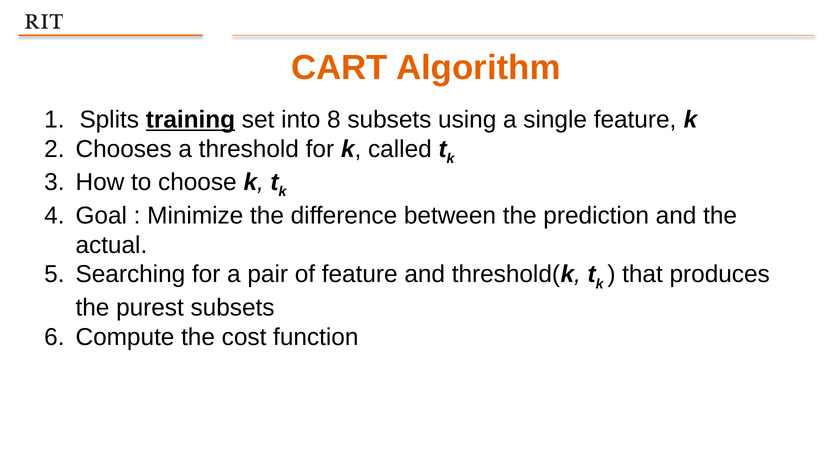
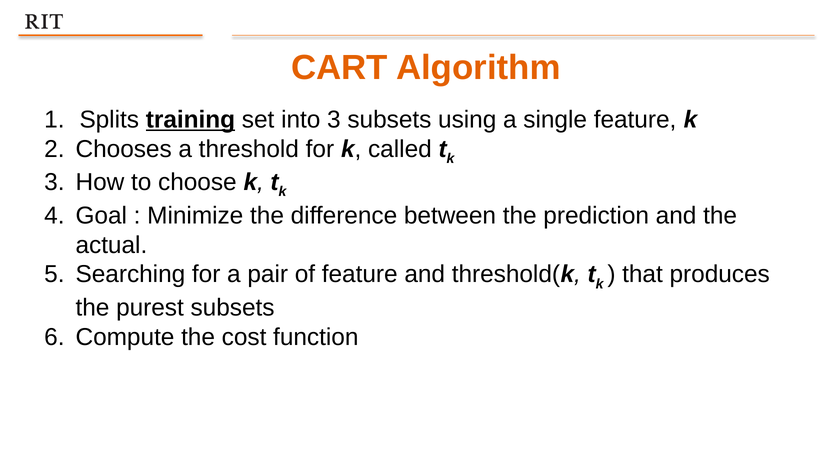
into 8: 8 -> 3
